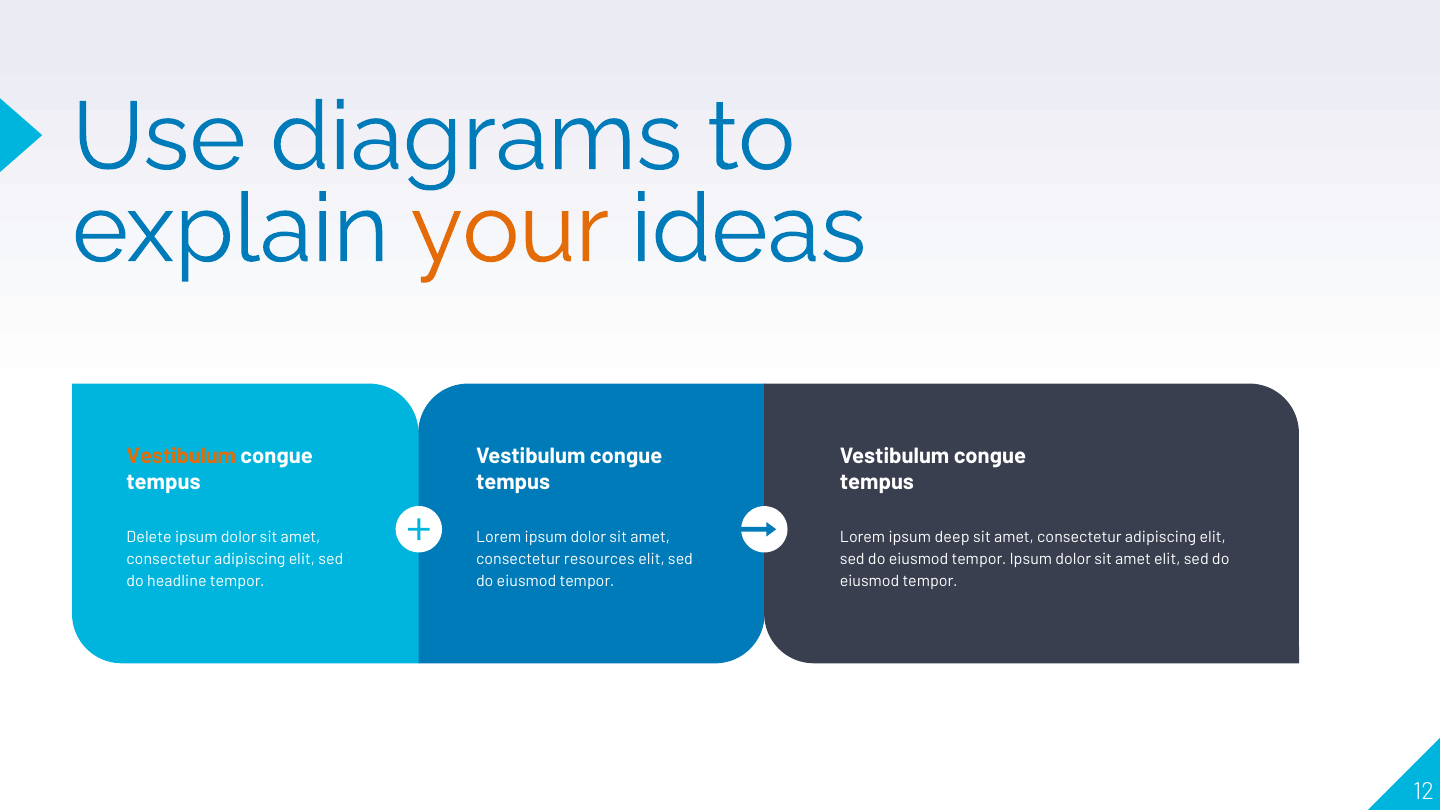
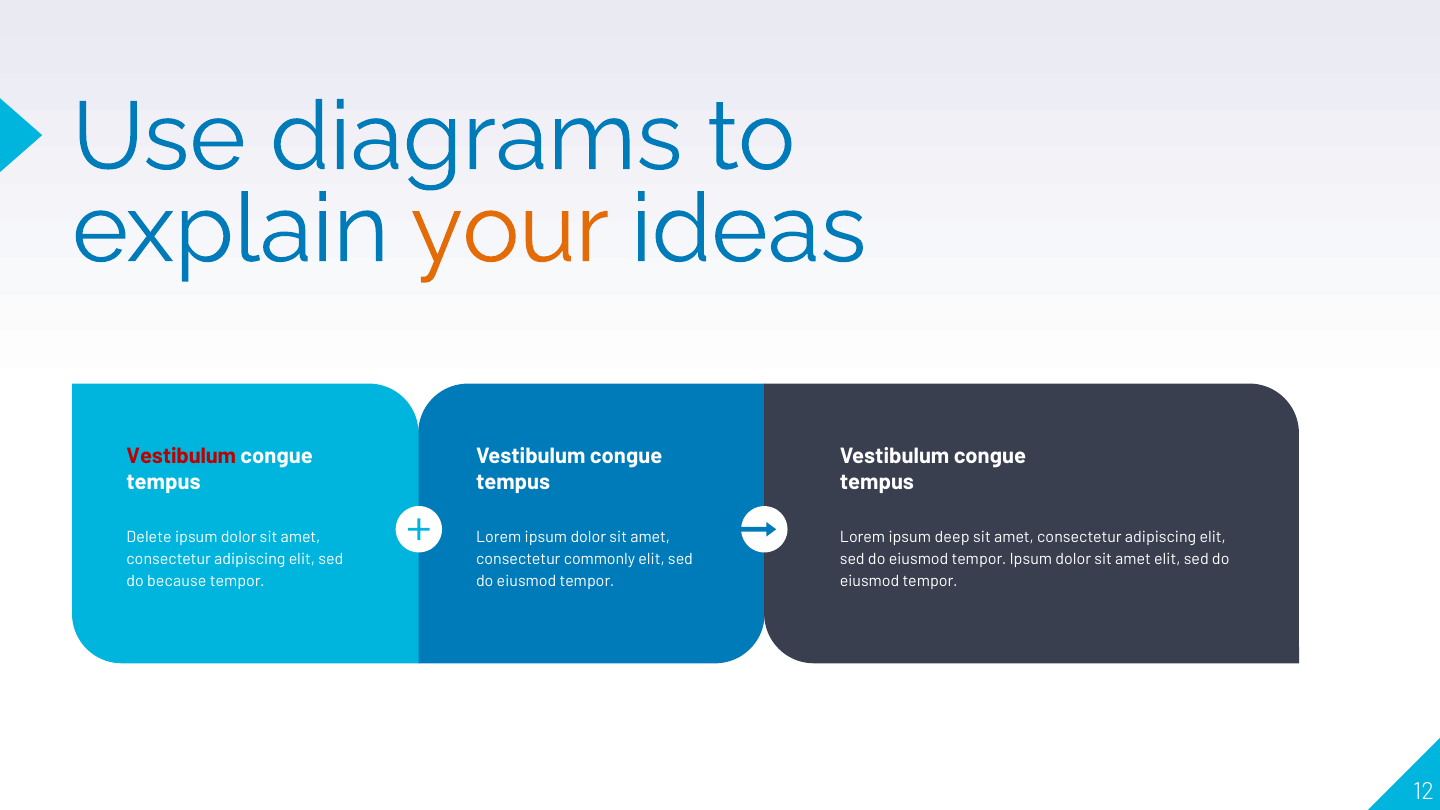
Vestibulum at (181, 456) colour: orange -> red
resources: resources -> commonly
headline: headline -> because
